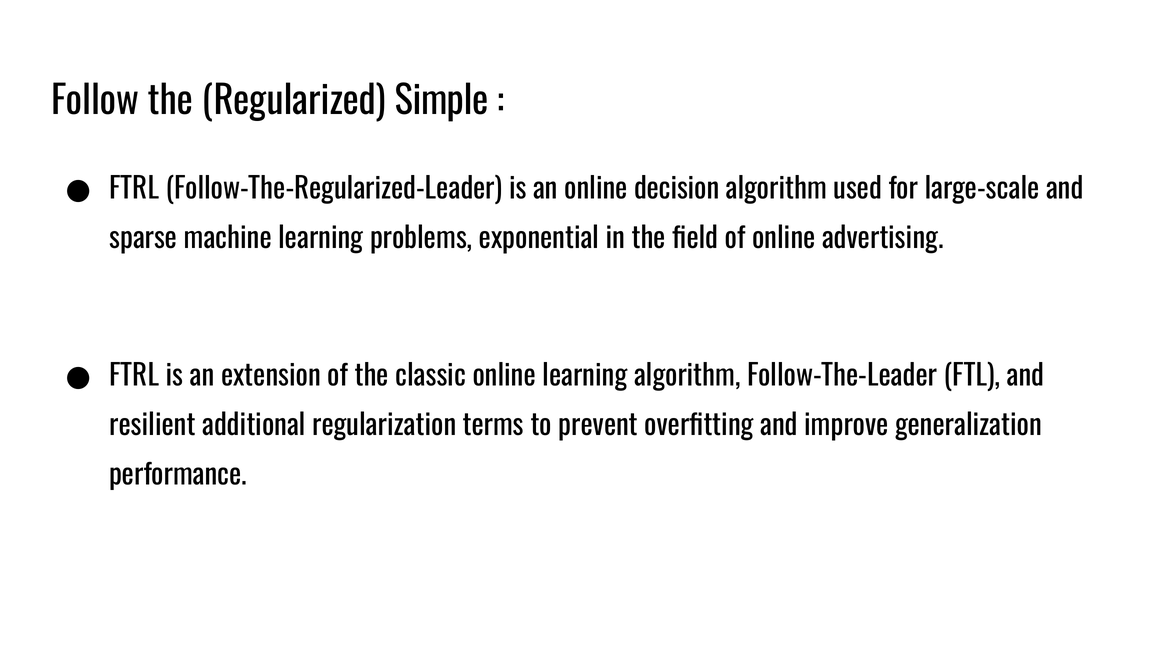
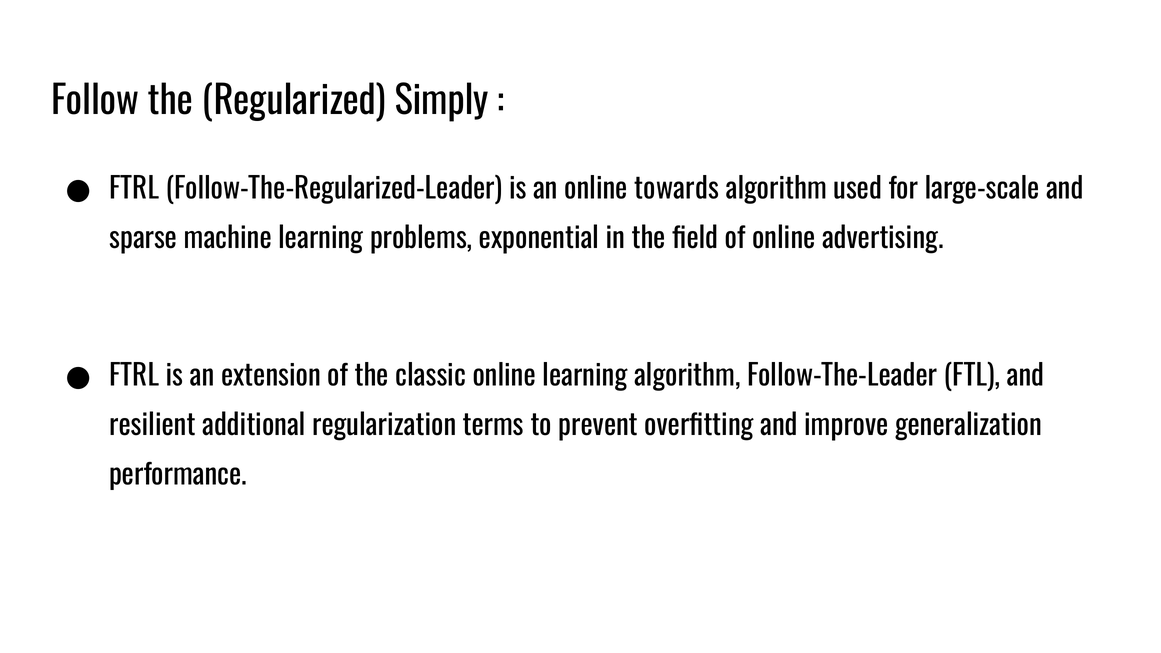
Simple: Simple -> Simply
decision: decision -> towards
